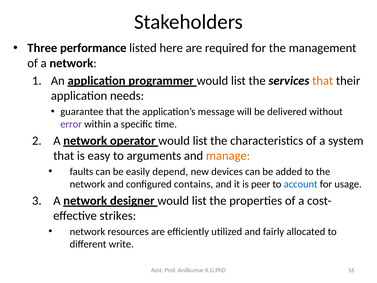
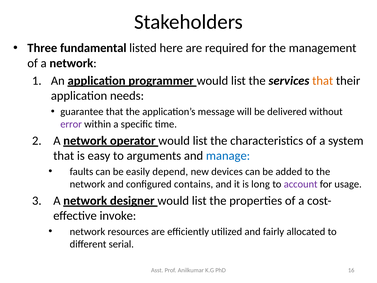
performance: performance -> fundamental
manage colour: orange -> blue
peer: peer -> long
account colour: blue -> purple
strikes: strikes -> invoke
write: write -> serial
